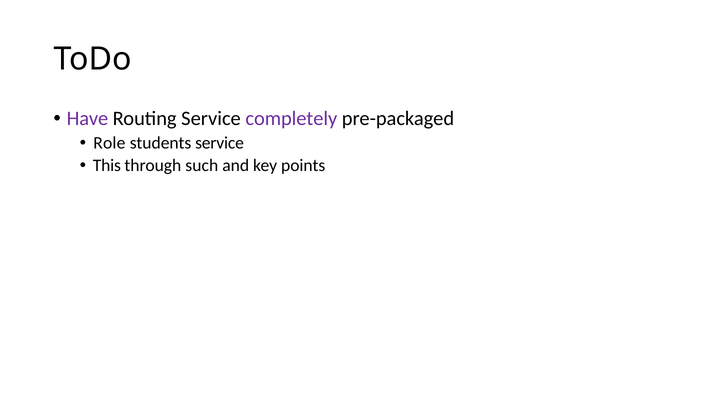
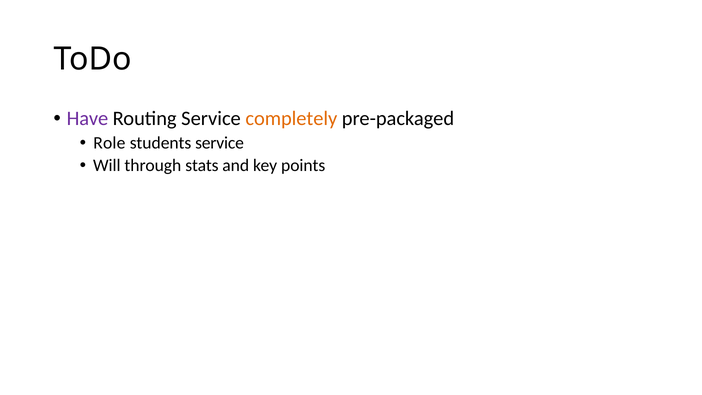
completely colour: purple -> orange
This: This -> Will
such: such -> stats
